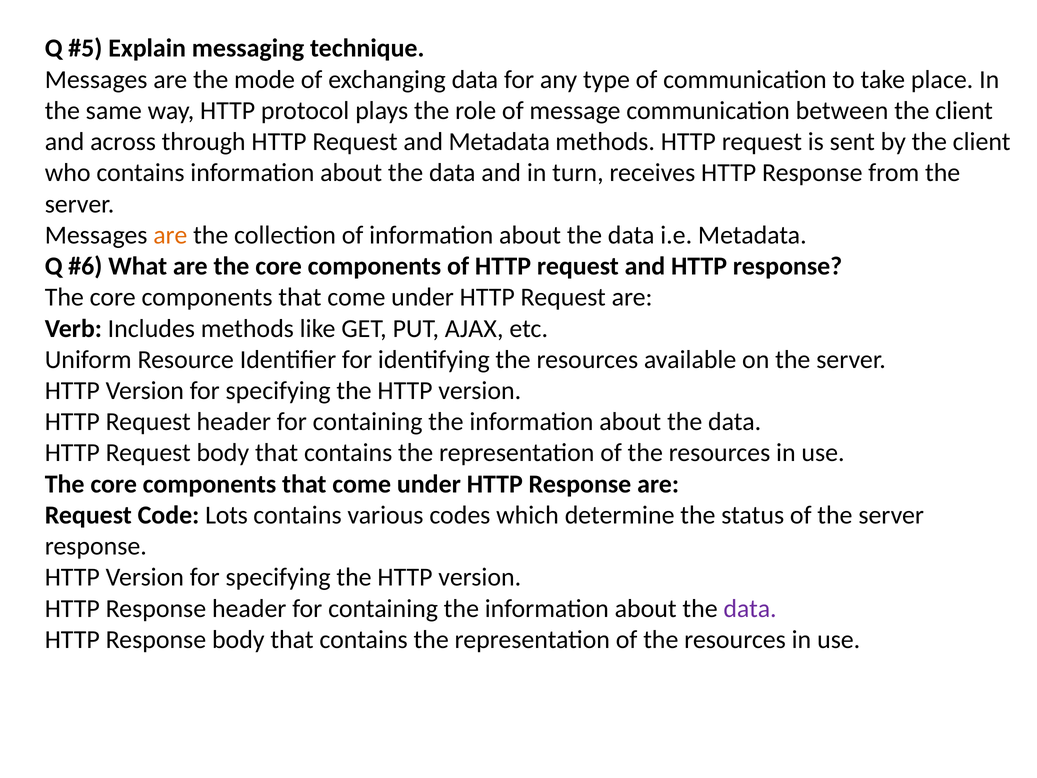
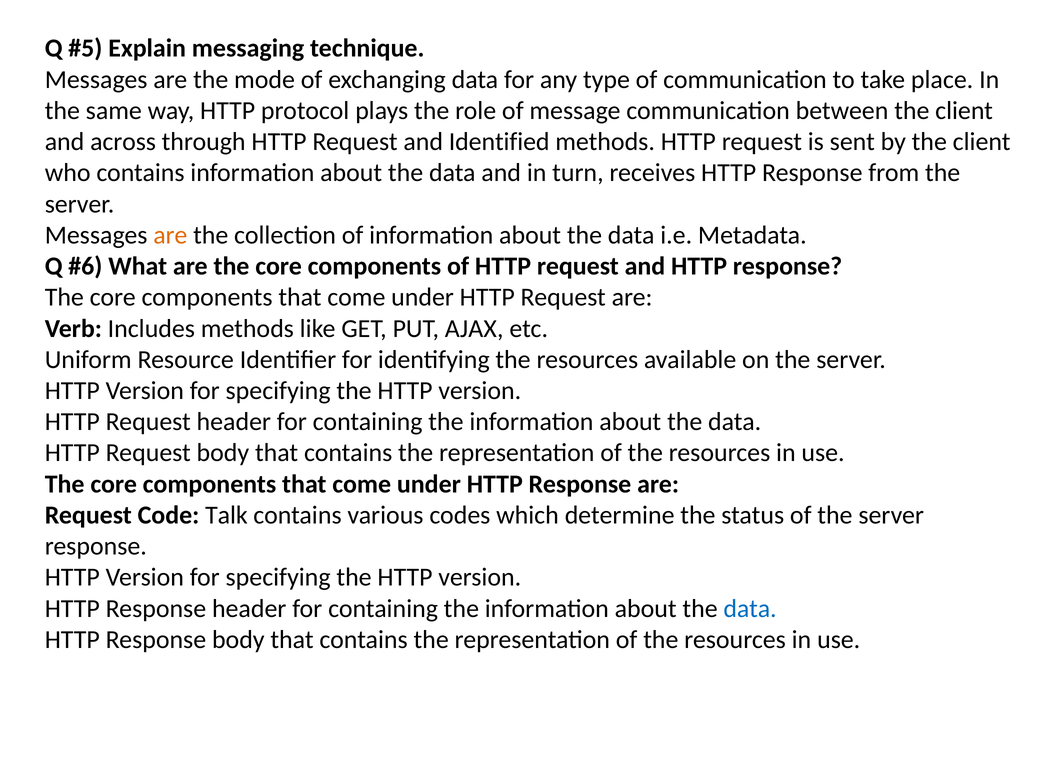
and Metadata: Metadata -> Identified
Lots: Lots -> Talk
data at (750, 608) colour: purple -> blue
